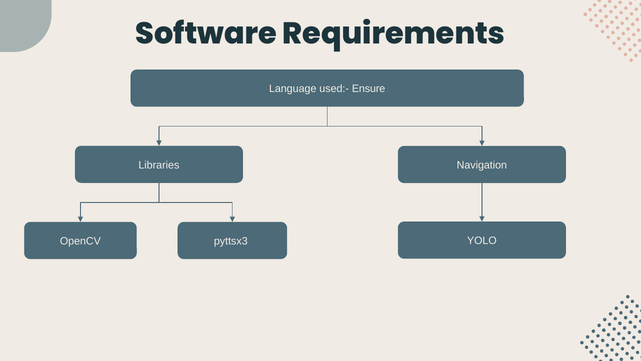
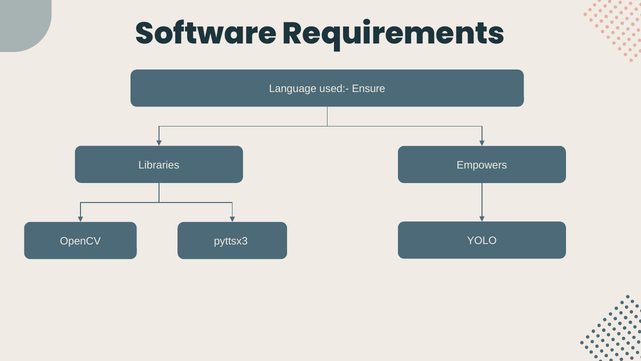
Navigation: Navigation -> Empowers
